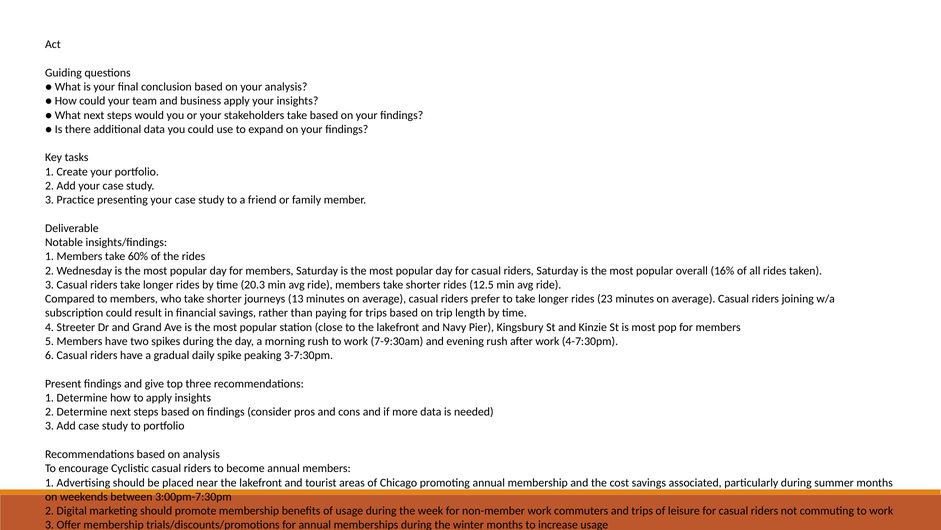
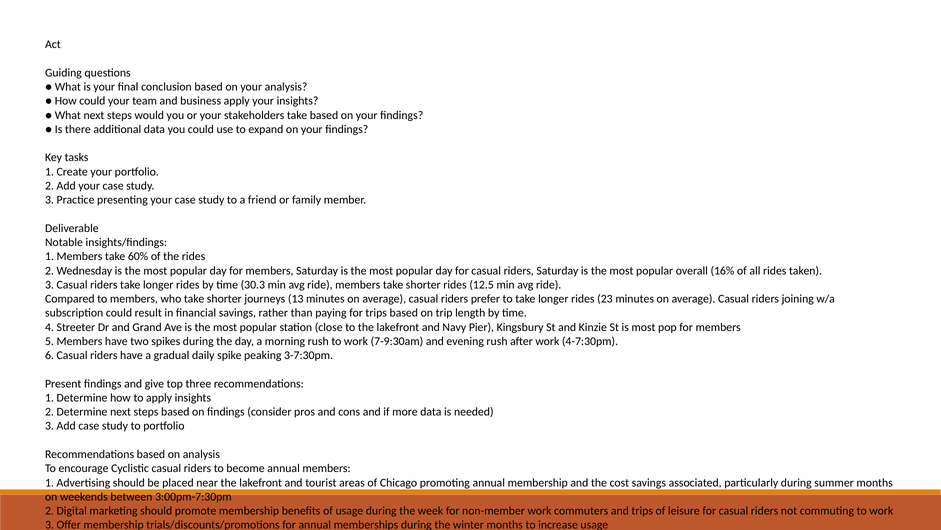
20.3: 20.3 -> 30.3
